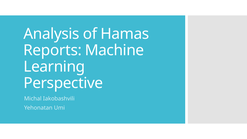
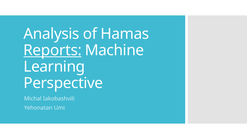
Reports underline: none -> present
